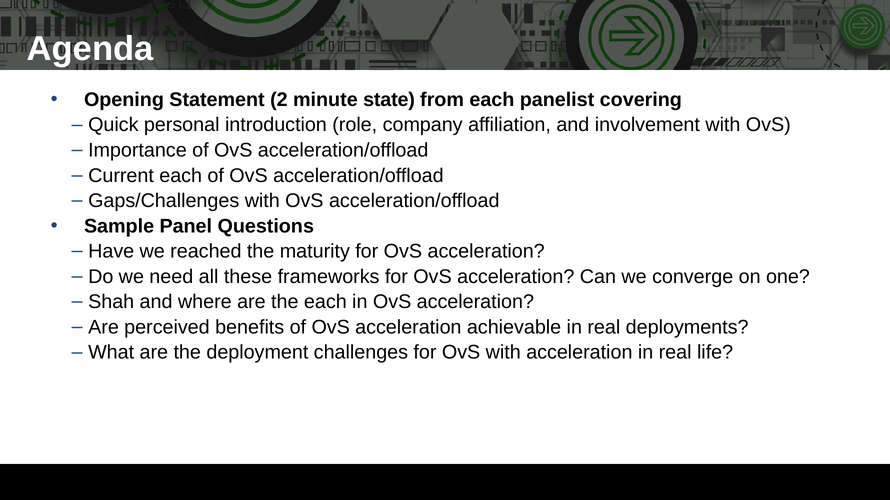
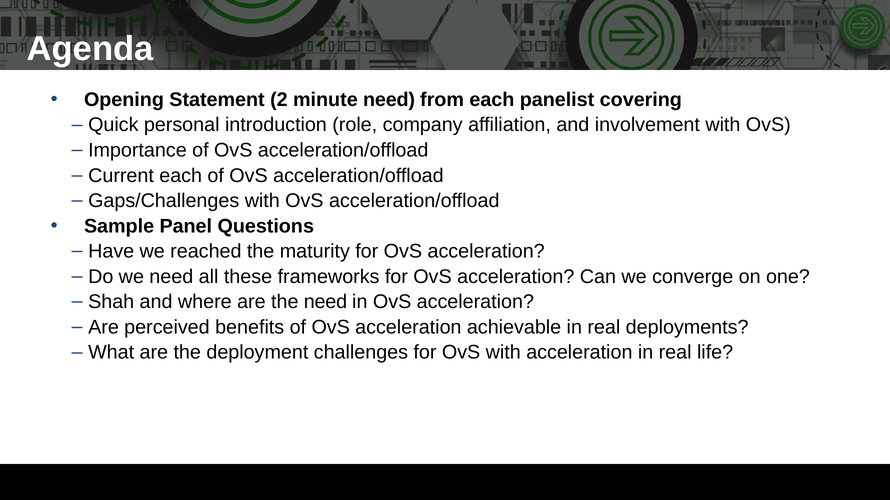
minute state: state -> need
the each: each -> need
